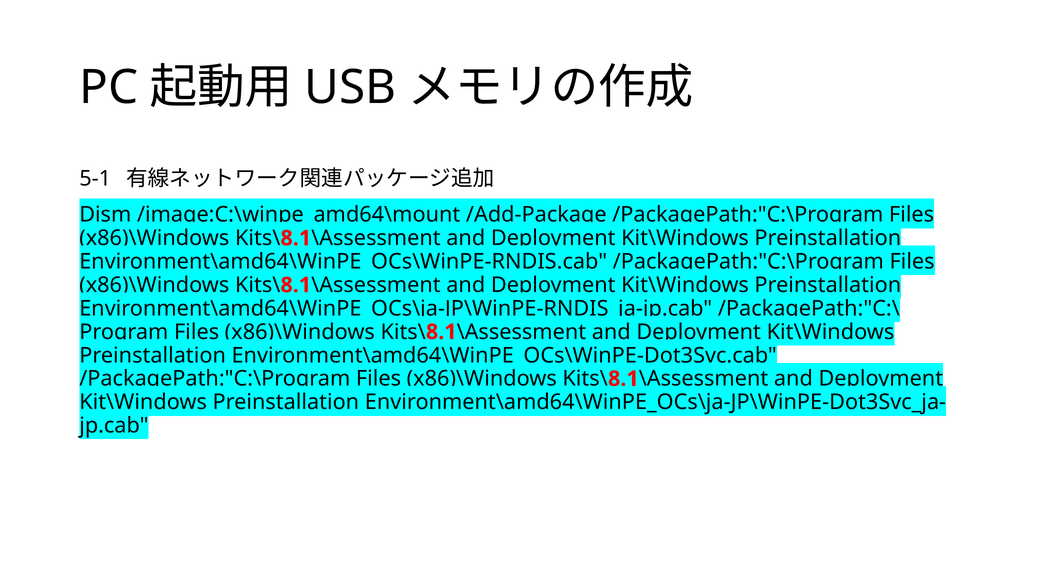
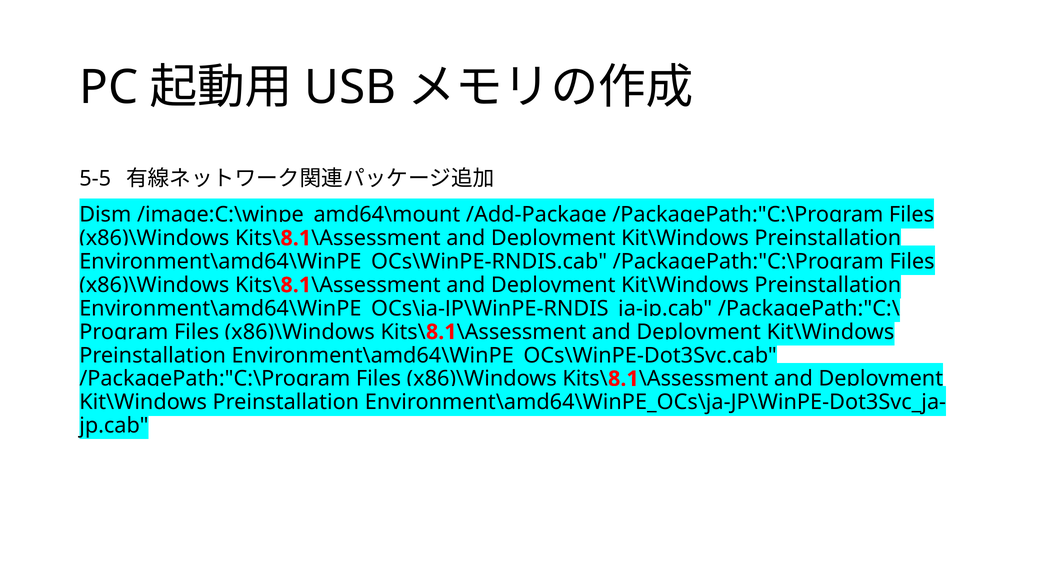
5-1: 5-1 -> 5-5
